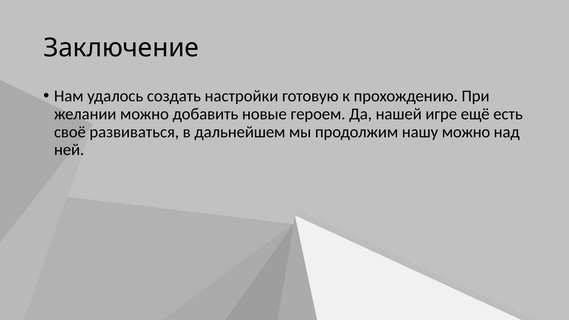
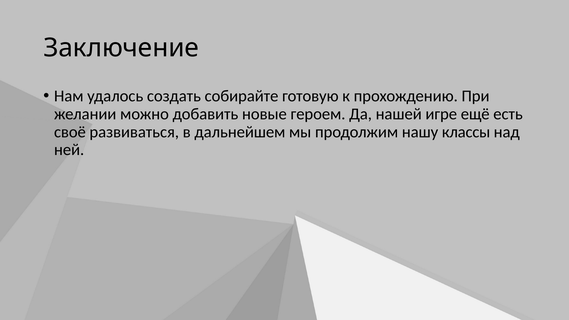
настройки: настройки -> собирайте
нашу можно: можно -> классы
